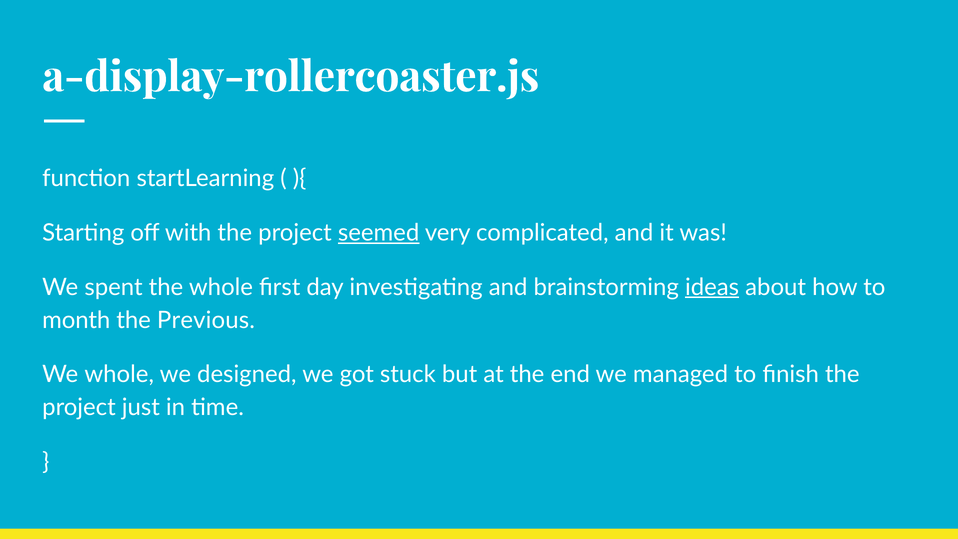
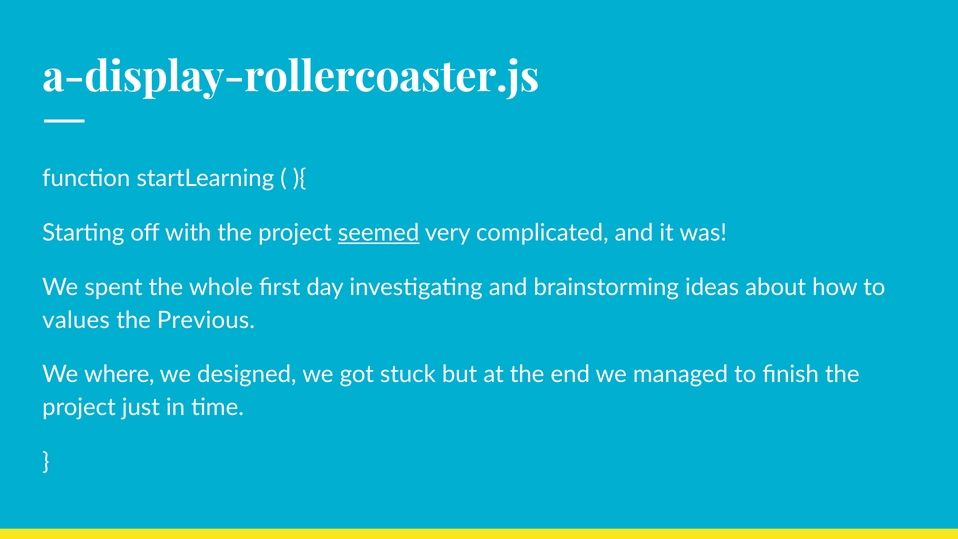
ideas underline: present -> none
month: month -> values
We whole: whole -> where
